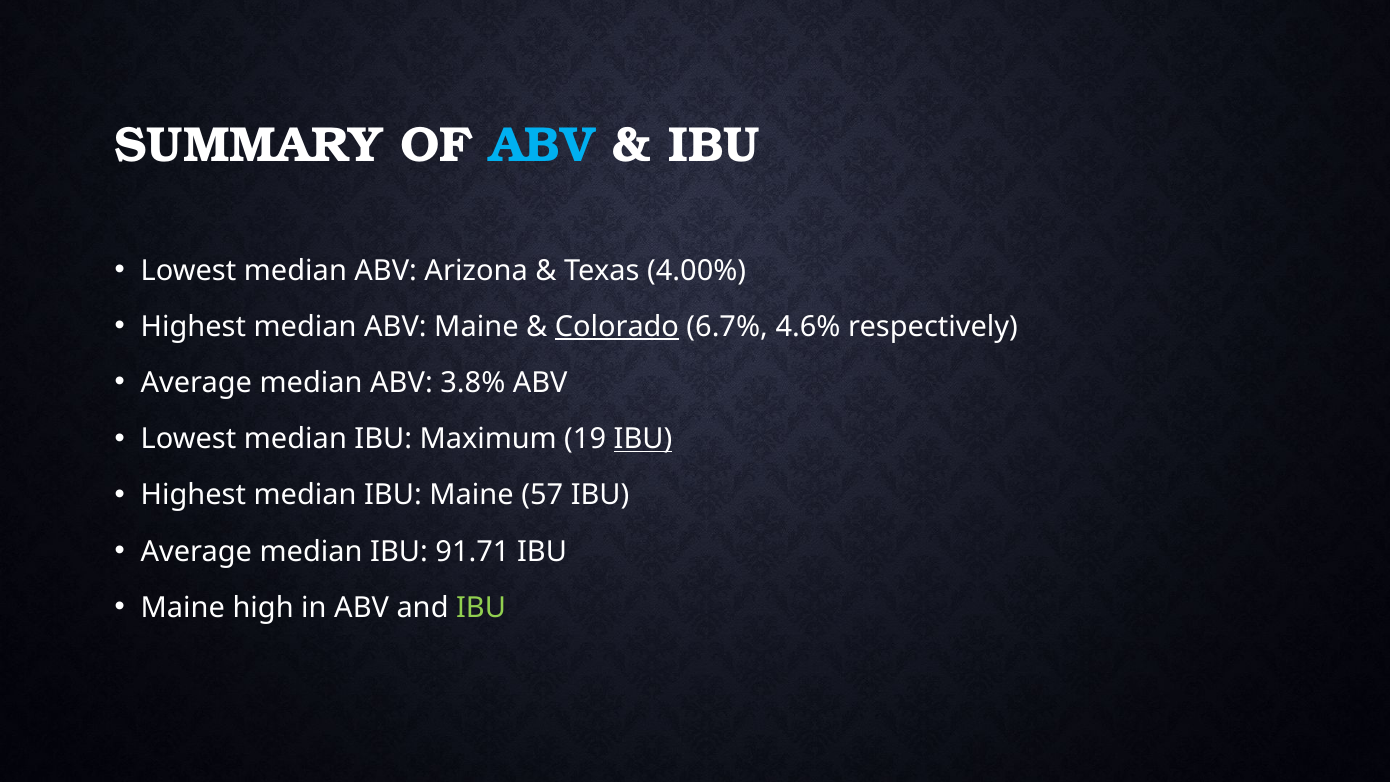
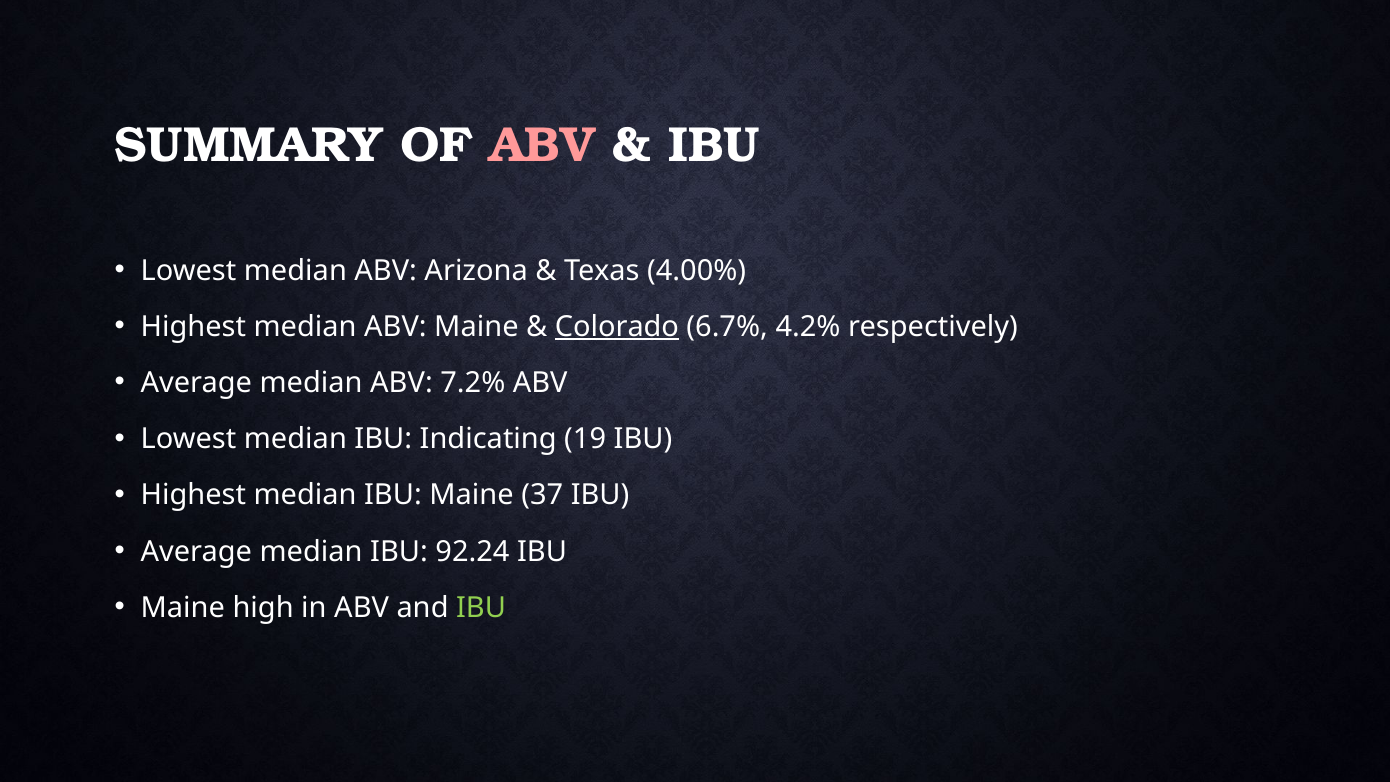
ABV at (543, 145) colour: light blue -> pink
4.6%: 4.6% -> 4.2%
3.8%: 3.8% -> 7.2%
Maximum: Maximum -> Indicating
IBU at (643, 439) underline: present -> none
57: 57 -> 37
91.71: 91.71 -> 92.24
